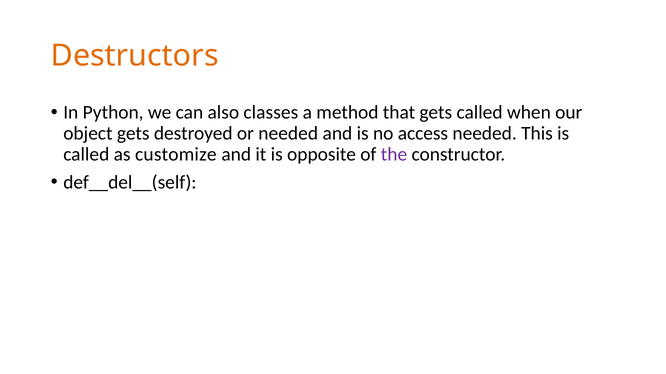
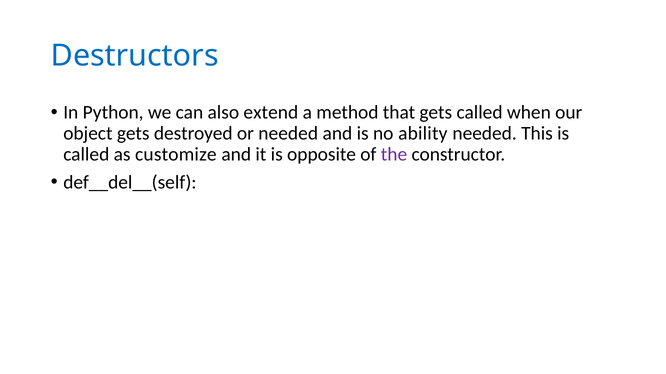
Destructors colour: orange -> blue
classes: classes -> extend
access: access -> ability
